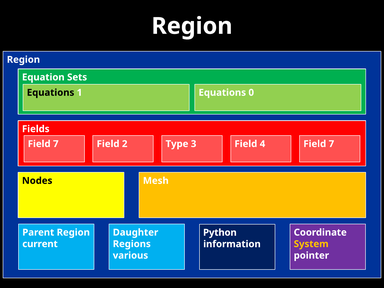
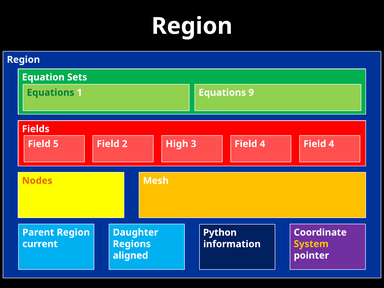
Equations at (51, 93) colour: black -> green
0: 0 -> 9
7 at (56, 144): 7 -> 5
Type: Type -> High
4 Field 7: 7 -> 4
Nodes colour: black -> orange
various: various -> aligned
